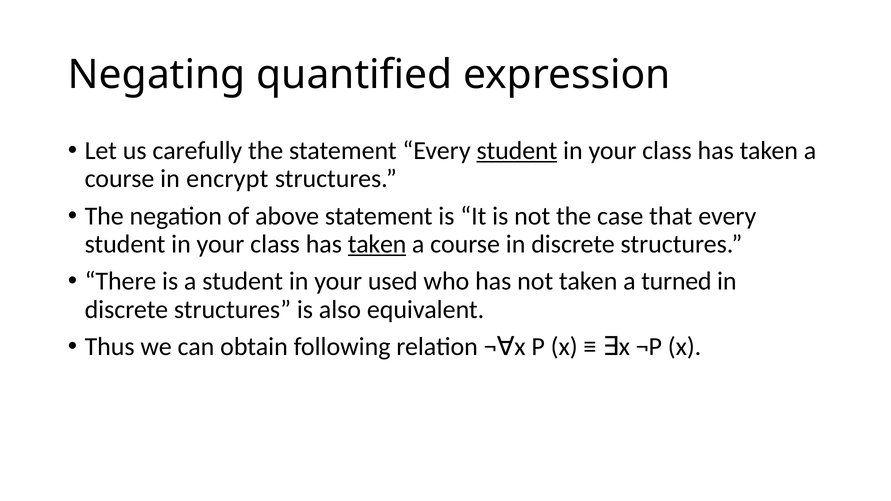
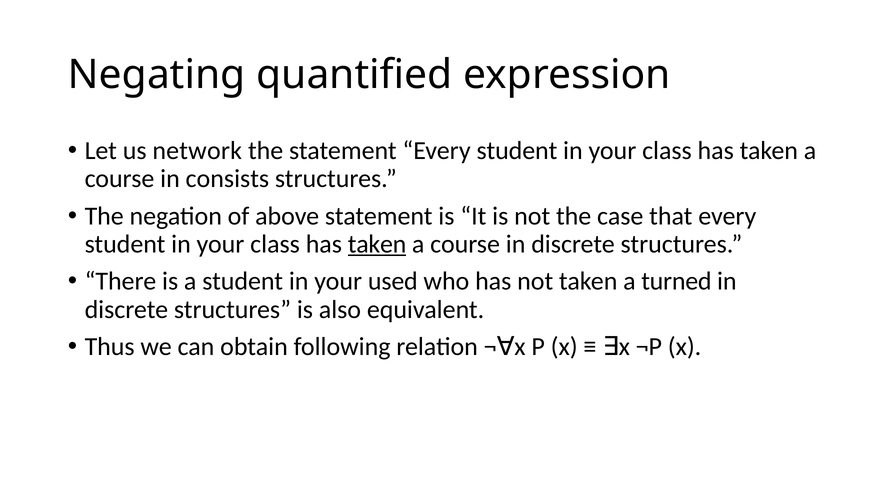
carefully: carefully -> network
student at (517, 151) underline: present -> none
encrypt: encrypt -> consists
